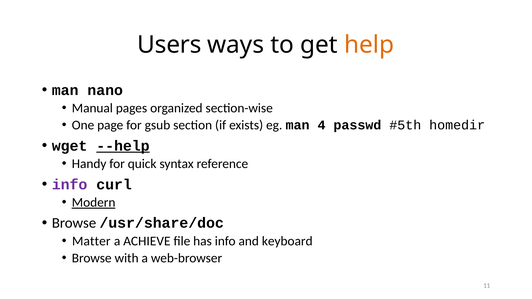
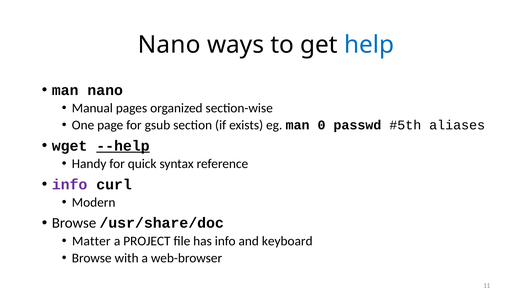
Users at (169, 45): Users -> Nano
help colour: orange -> blue
4: 4 -> 0
homedir: homedir -> aliases
Modern underline: present -> none
ACHIEVE: ACHIEVE -> PROJECT
